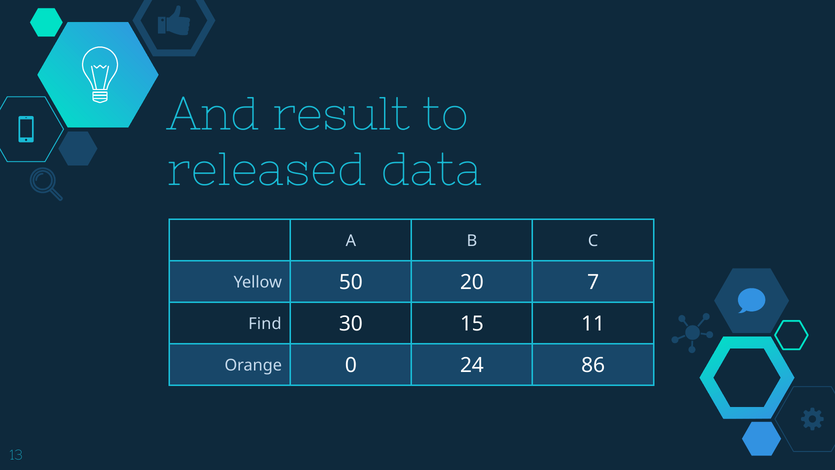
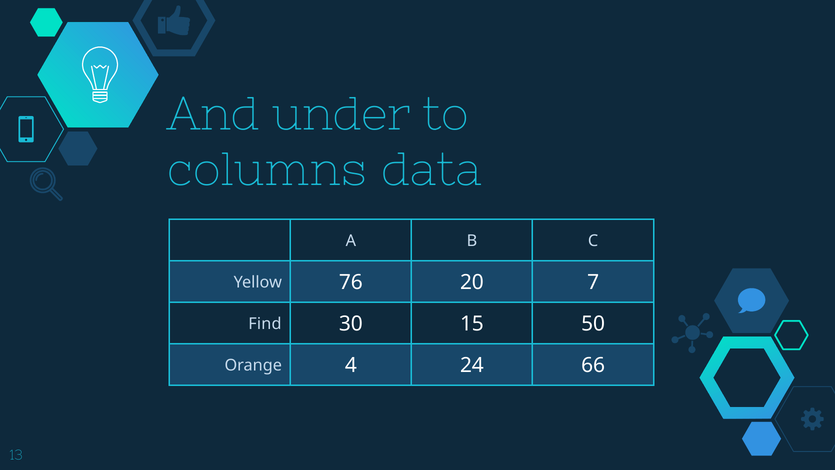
result: result -> under
released: released -> columns
50: 50 -> 76
11: 11 -> 50
0: 0 -> 4
86: 86 -> 66
